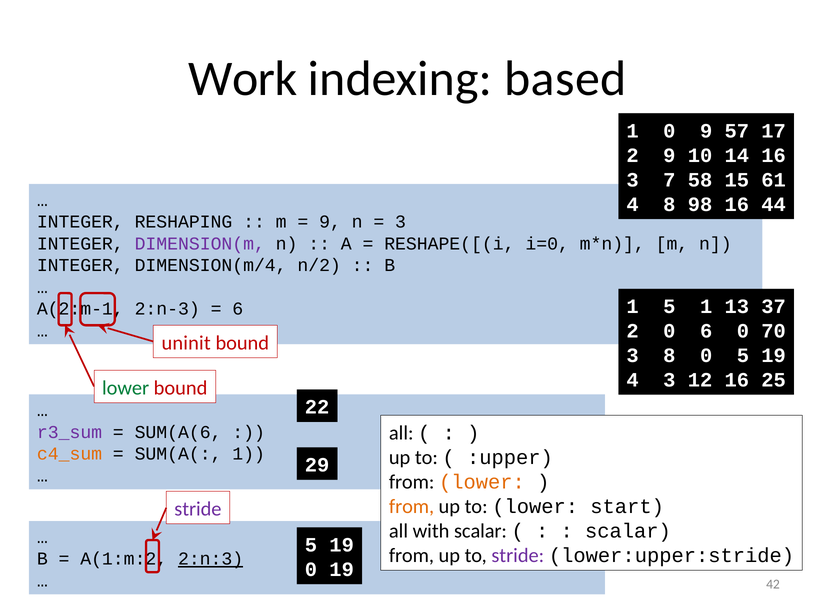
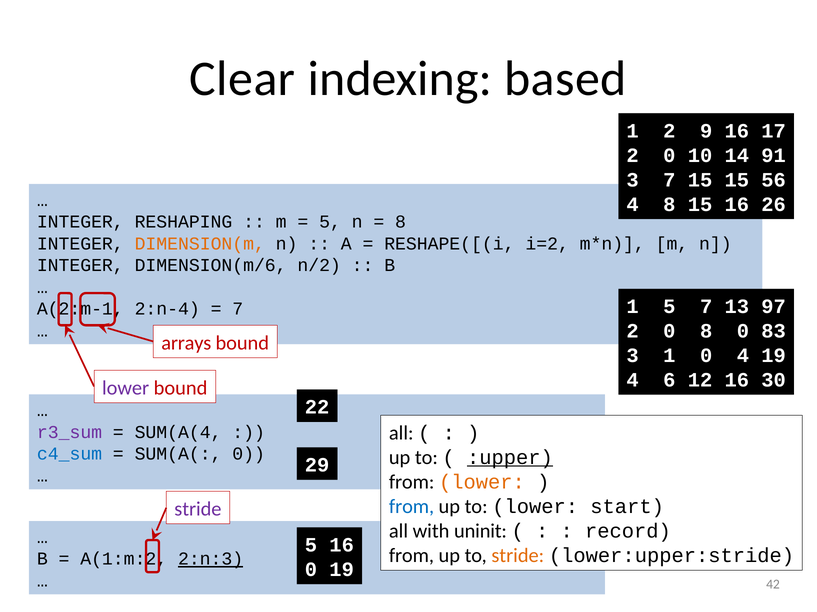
Work: Work -> Clear
1 0: 0 -> 2
9 57: 57 -> 16
9 at (669, 156): 9 -> 0
14 16: 16 -> 91
7 58: 58 -> 15
61: 61 -> 56
8 98: 98 -> 15
44: 44 -> 26
9 at (330, 222): 9 -> 5
3 at (401, 222): 3 -> 8
DIMENSION(m colour: purple -> orange
i=0: i=0 -> i=2
DIMENSION(m/4: DIMENSION(m/4 -> DIMENSION(m/6
5 1: 1 -> 7
37: 37 -> 97
2:n-3: 2:n-3 -> 2:n-4
6 at (238, 309): 6 -> 7
0 6: 6 -> 8
70: 70 -> 83
uninit: uninit -> arrays
3 8: 8 -> 1
0 5: 5 -> 4
4 3: 3 -> 6
25: 25 -> 30
lower at (126, 388) colour: green -> purple
SUM(A(6: SUM(A(6 -> SUM(A(4
c4_sum colour: orange -> blue
SUM(A( 1: 1 -> 0
:upper underline: none -> present
from at (412, 507) colour: orange -> blue
with scalar: scalar -> uninit
scalar at (628, 531): scalar -> record
19 at (342, 546): 19 -> 16
stride at (518, 556) colour: purple -> orange
